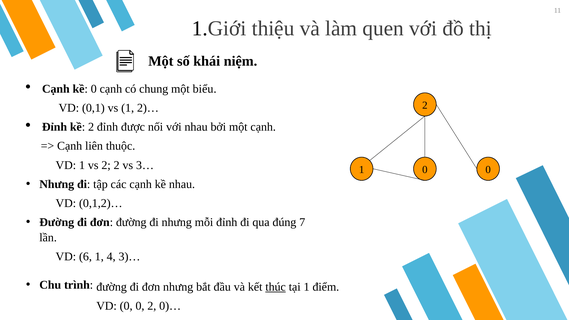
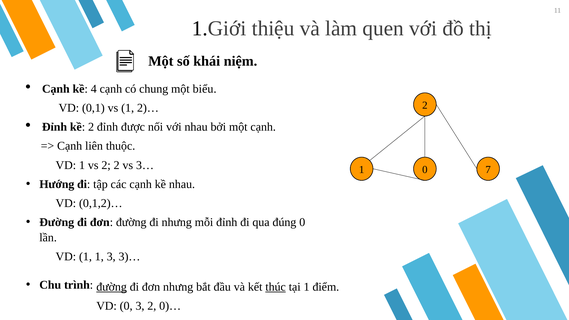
kề 0: 0 -> 4
1 0 0: 0 -> 7
Nhưng at (57, 184): Nhưng -> Hướng
đúng 7: 7 -> 0
6 at (85, 257): 6 -> 1
1 4: 4 -> 3
đường at (112, 287) underline: none -> present
VD 0 0: 0 -> 3
